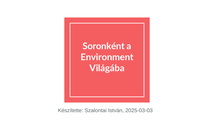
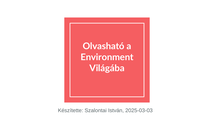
Soronként: Soronként -> Olvasható
